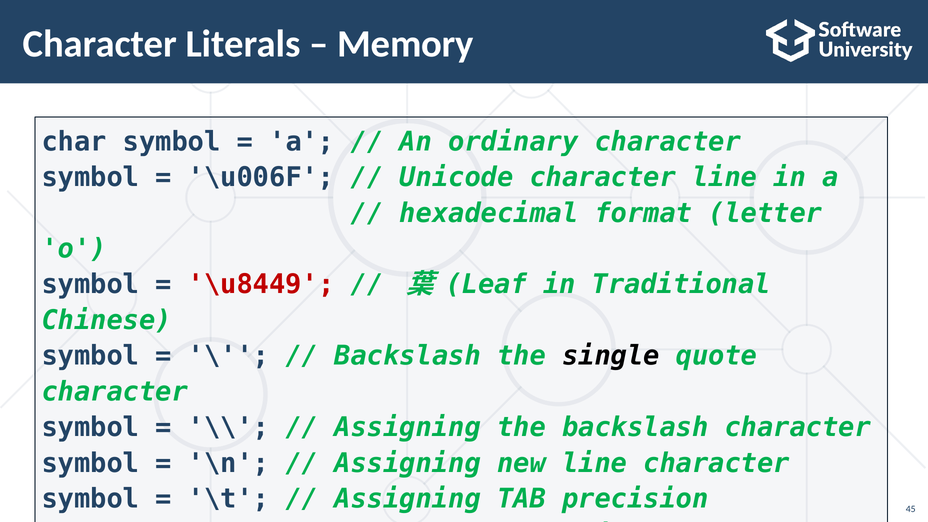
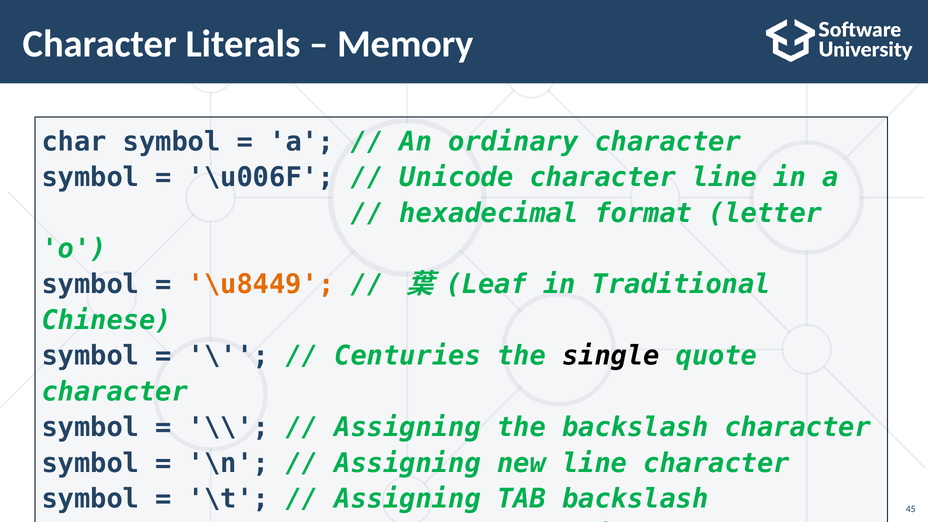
\u8449 colour: red -> orange
Backslash at (408, 356): Backslash -> Centuries
TAB precision: precision -> backslash
